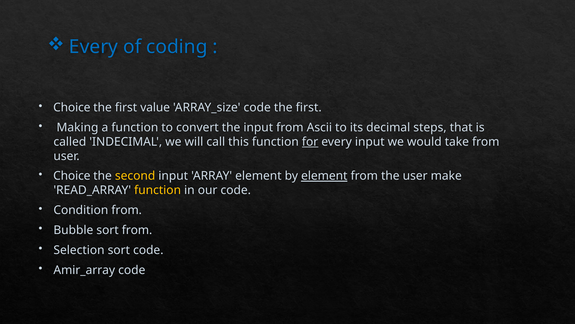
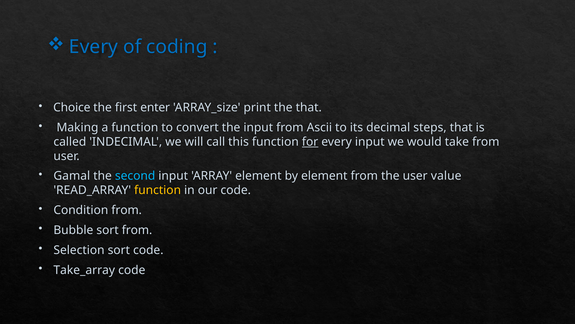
value: value -> enter
ARRAY_size code: code -> print
first at (309, 107): first -> that
Choice at (72, 176): Choice -> Gamal
second colour: yellow -> light blue
element at (324, 176) underline: present -> none
make: make -> value
Amir_array: Amir_array -> Take_array
